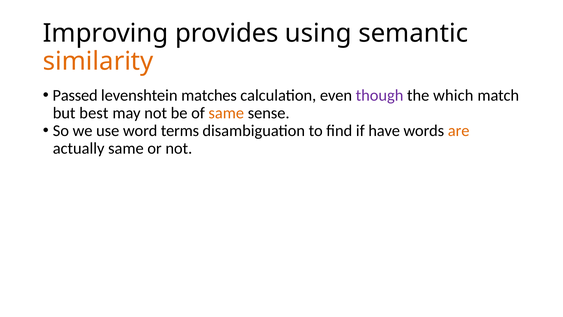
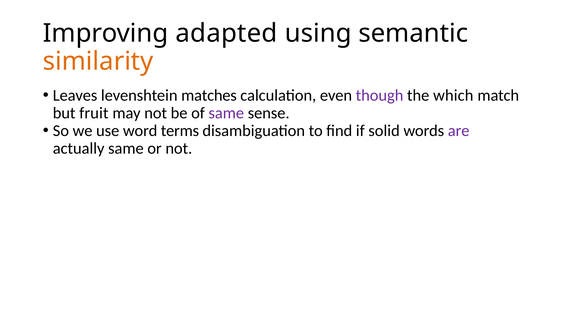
provides: provides -> adapted
Passed: Passed -> Leaves
best: best -> fruit
same at (226, 113) colour: orange -> purple
have: have -> solid
are colour: orange -> purple
